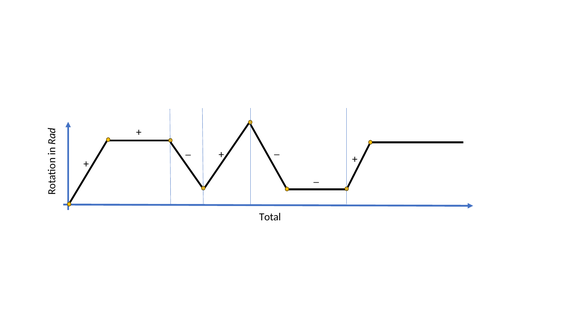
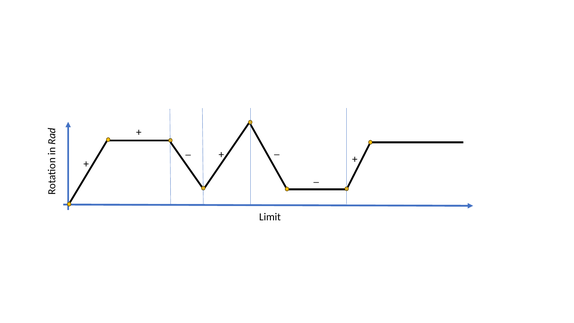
Total: Total -> Limit
